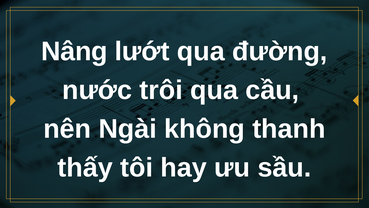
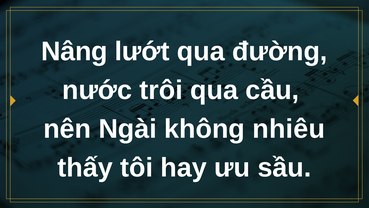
thanh: thanh -> nhiêu
